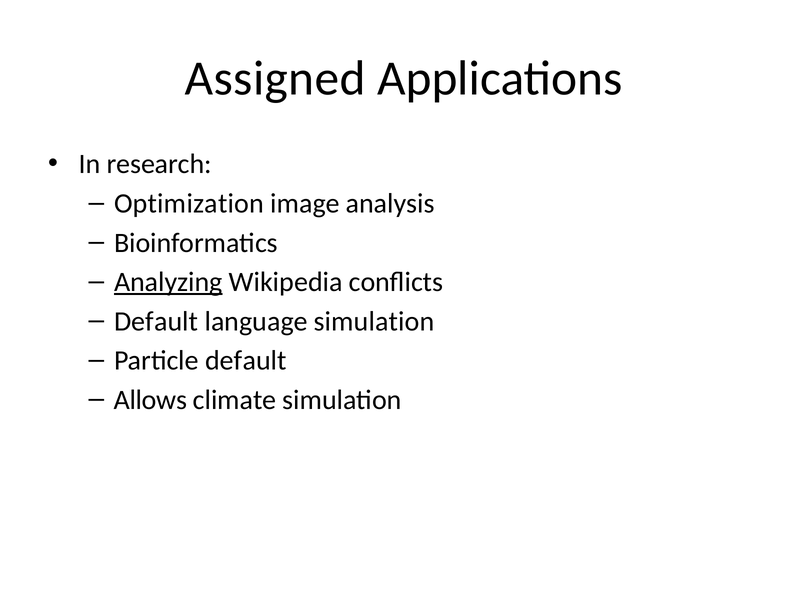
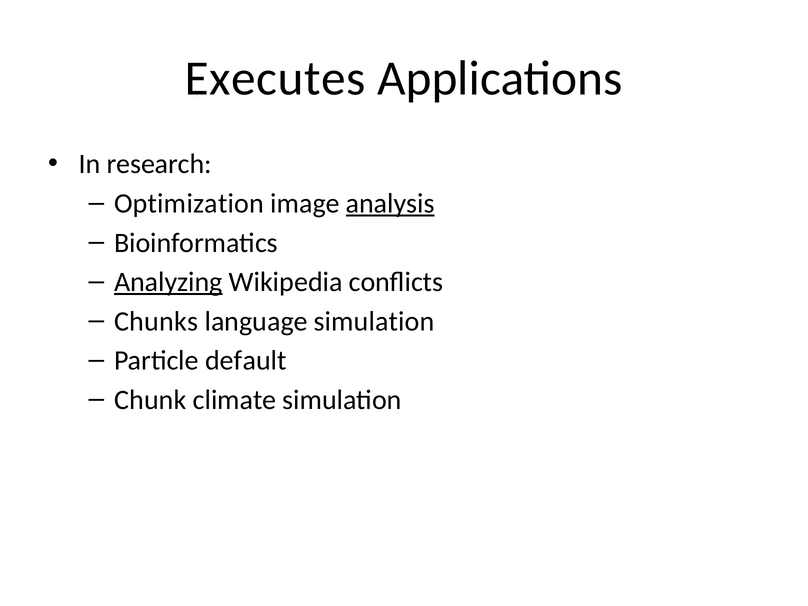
Assigned: Assigned -> Executes
analysis underline: none -> present
Default at (156, 321): Default -> Chunks
Allows: Allows -> Chunk
